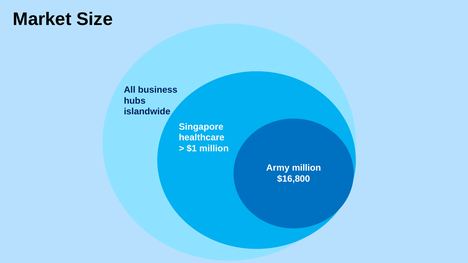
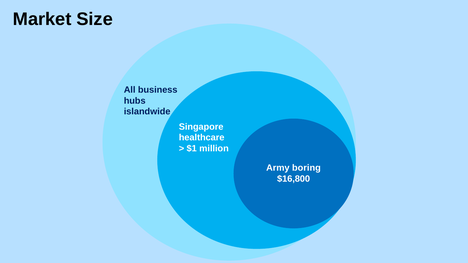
Army million: million -> boring
